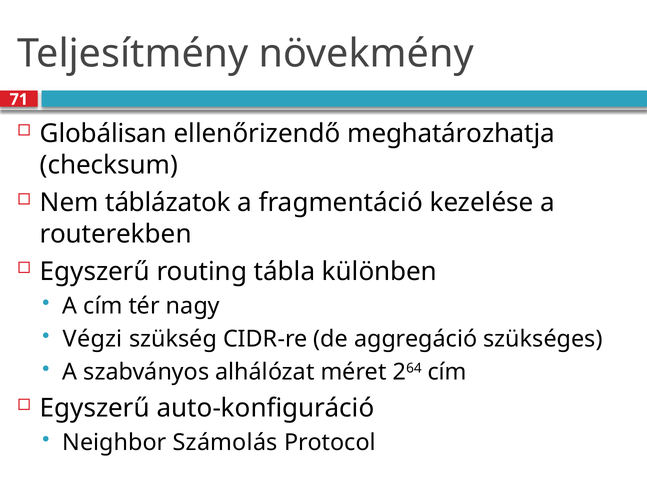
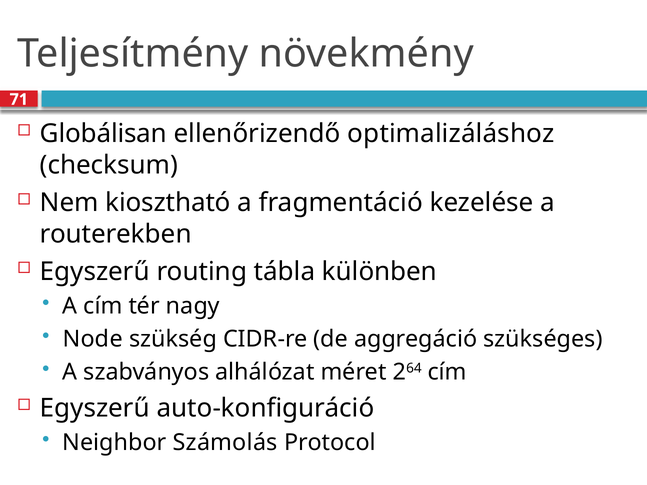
meghatározhatja: meghatározhatja -> optimalizáláshoz
táblázatok: táblázatok -> kiosztható
Végzi: Végzi -> Node
